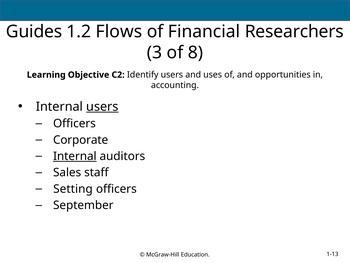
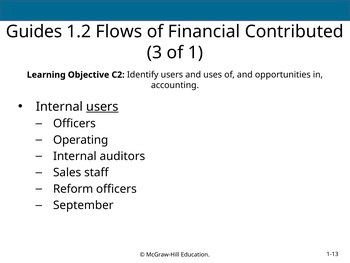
Researchers: Researchers -> Contributed
8: 8 -> 1
Corporate: Corporate -> Operating
Internal at (75, 156) underline: present -> none
Setting: Setting -> Reform
